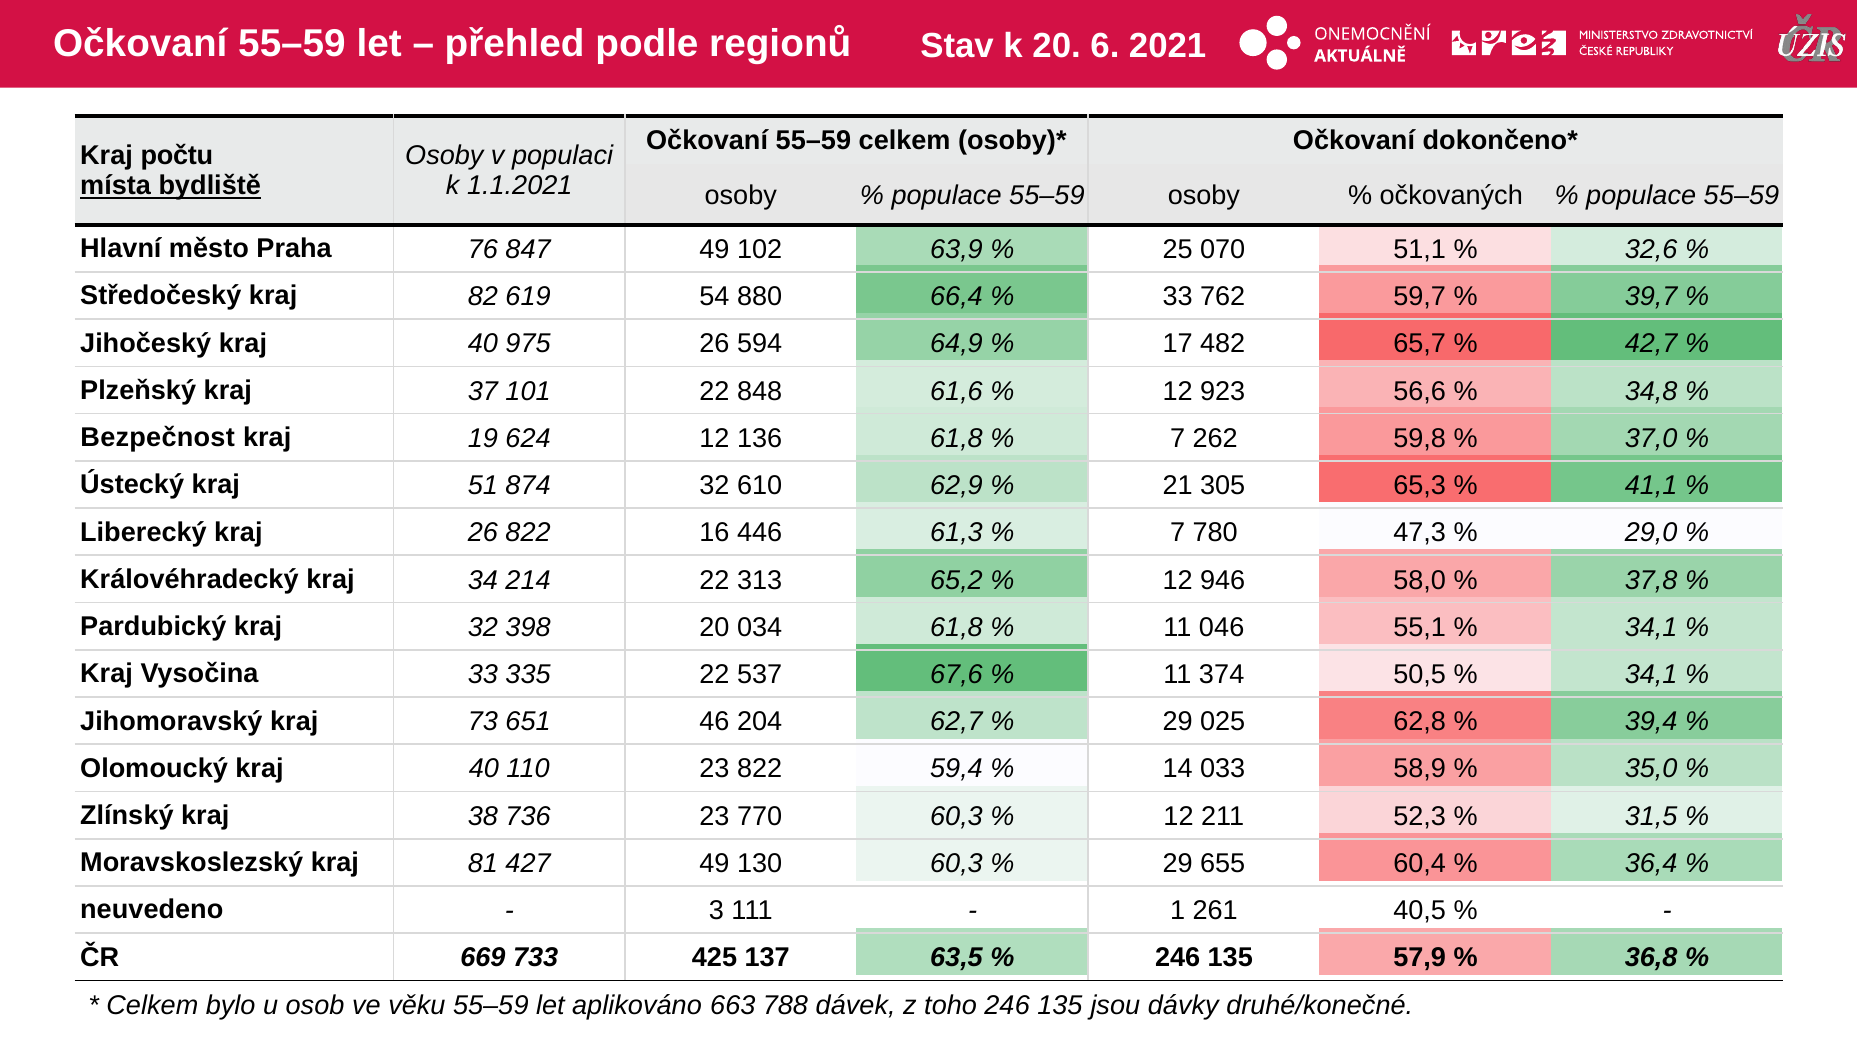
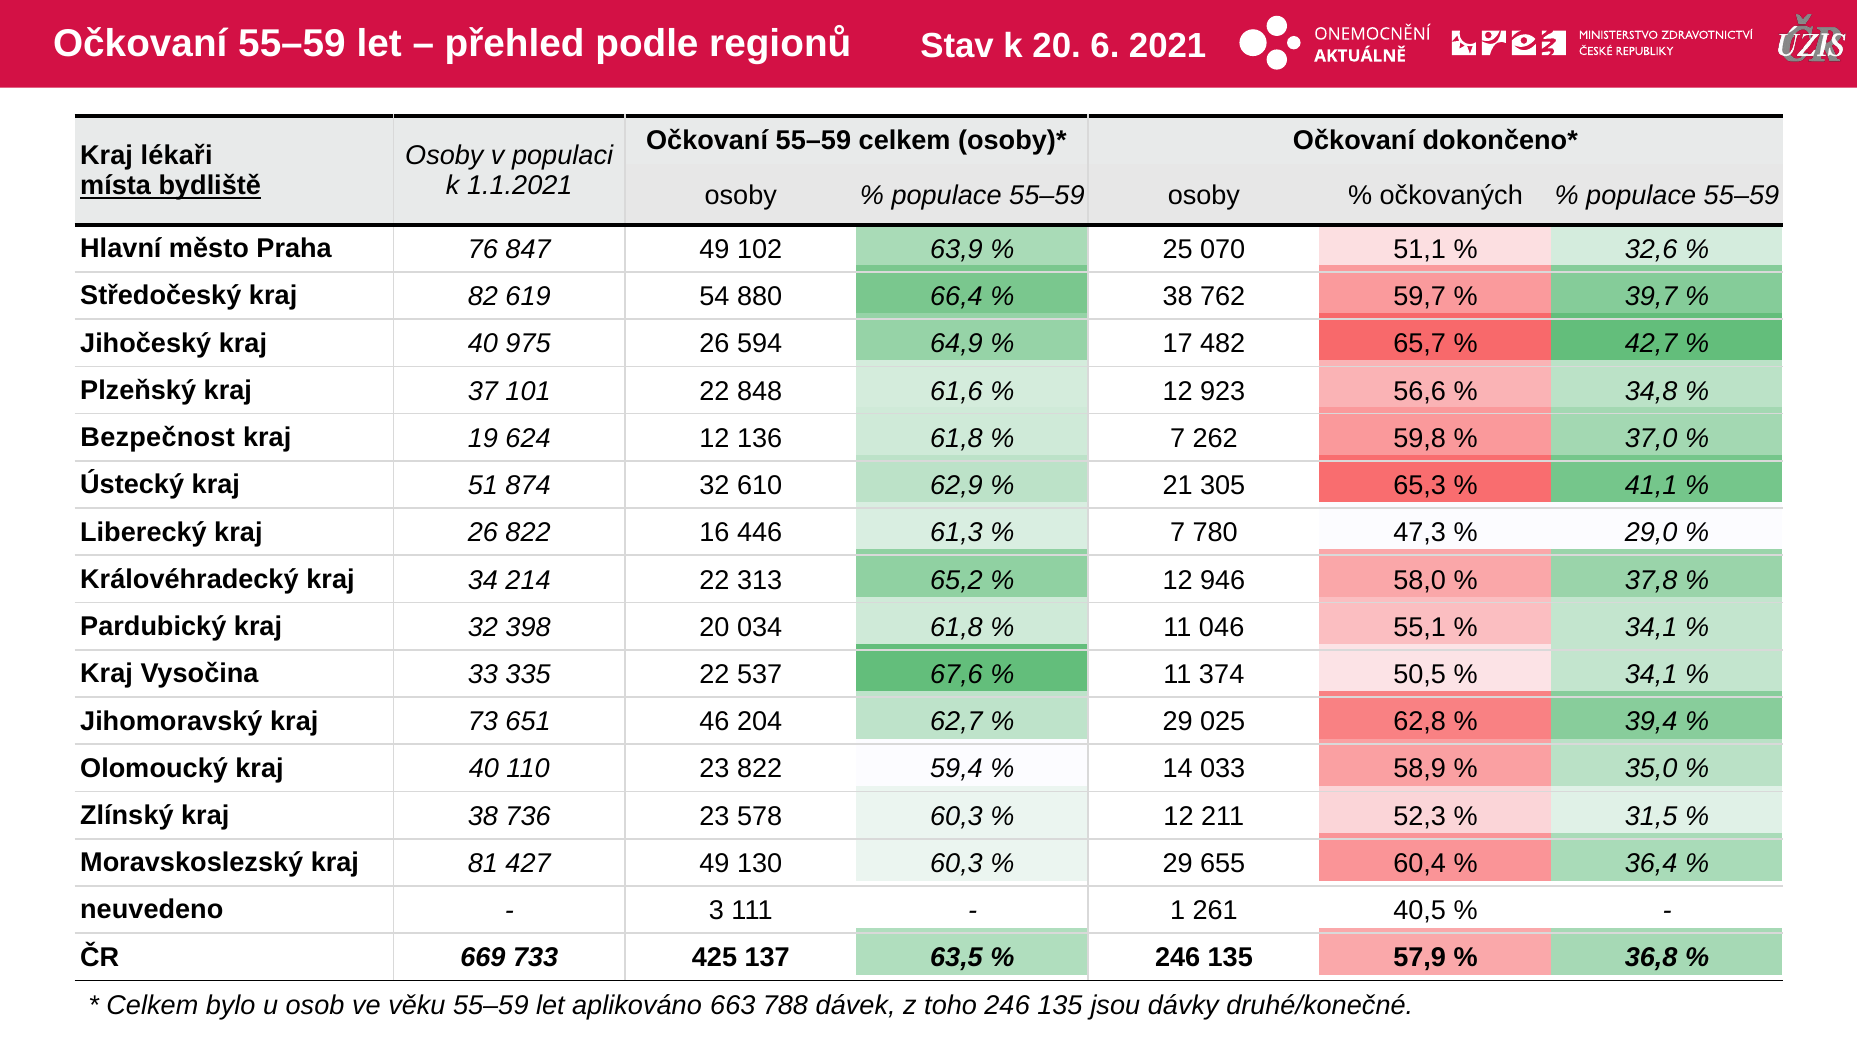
počtu: počtu -> lékaři
33 at (1178, 297): 33 -> 38
770: 770 -> 578
